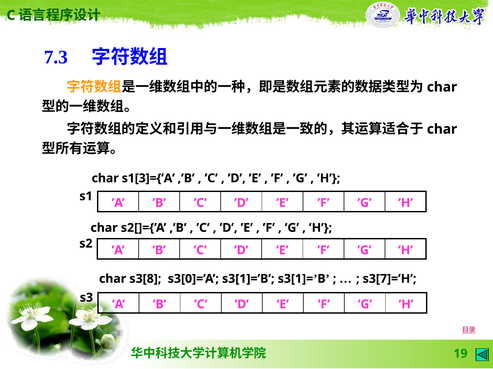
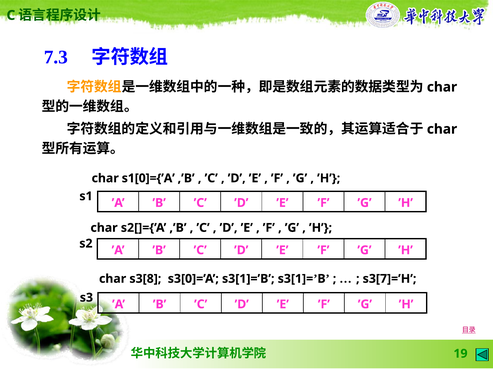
s1[3]={’A: s1[3]={’A -> s1[0]={’A
